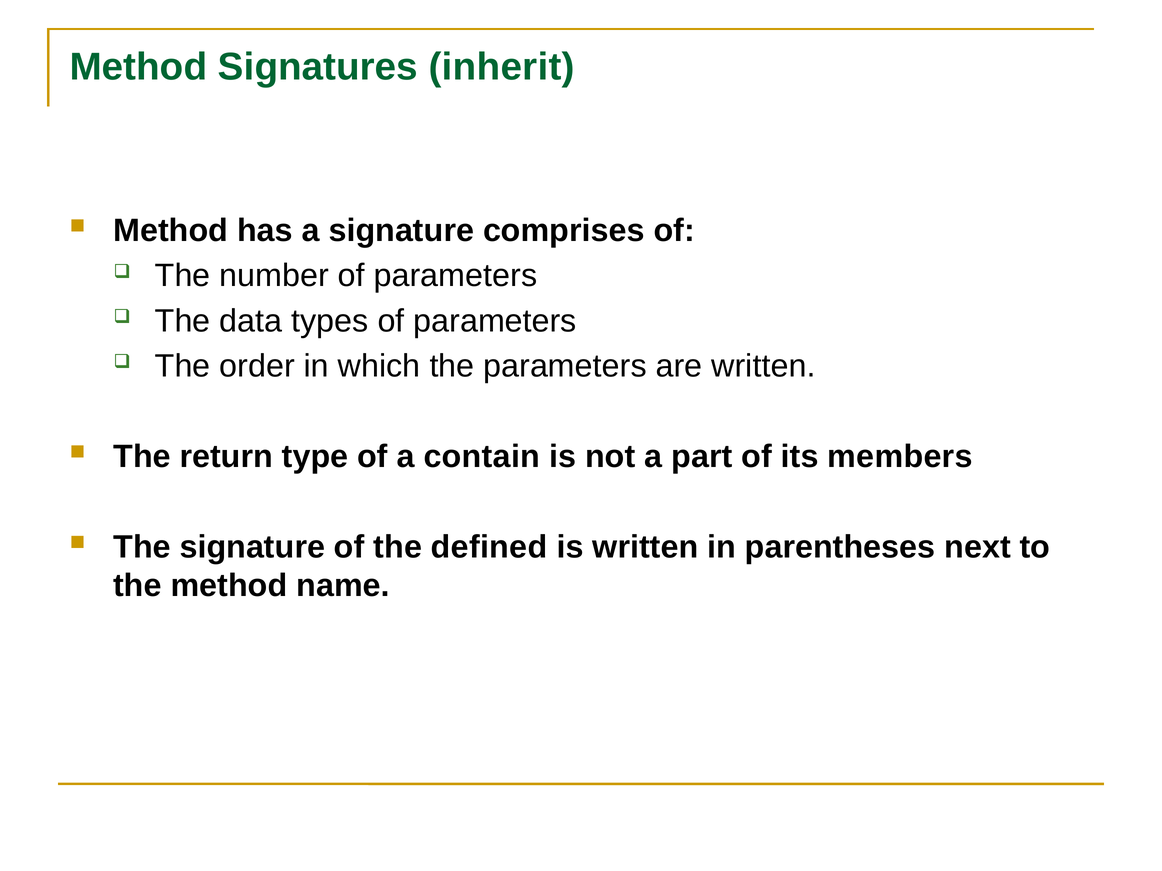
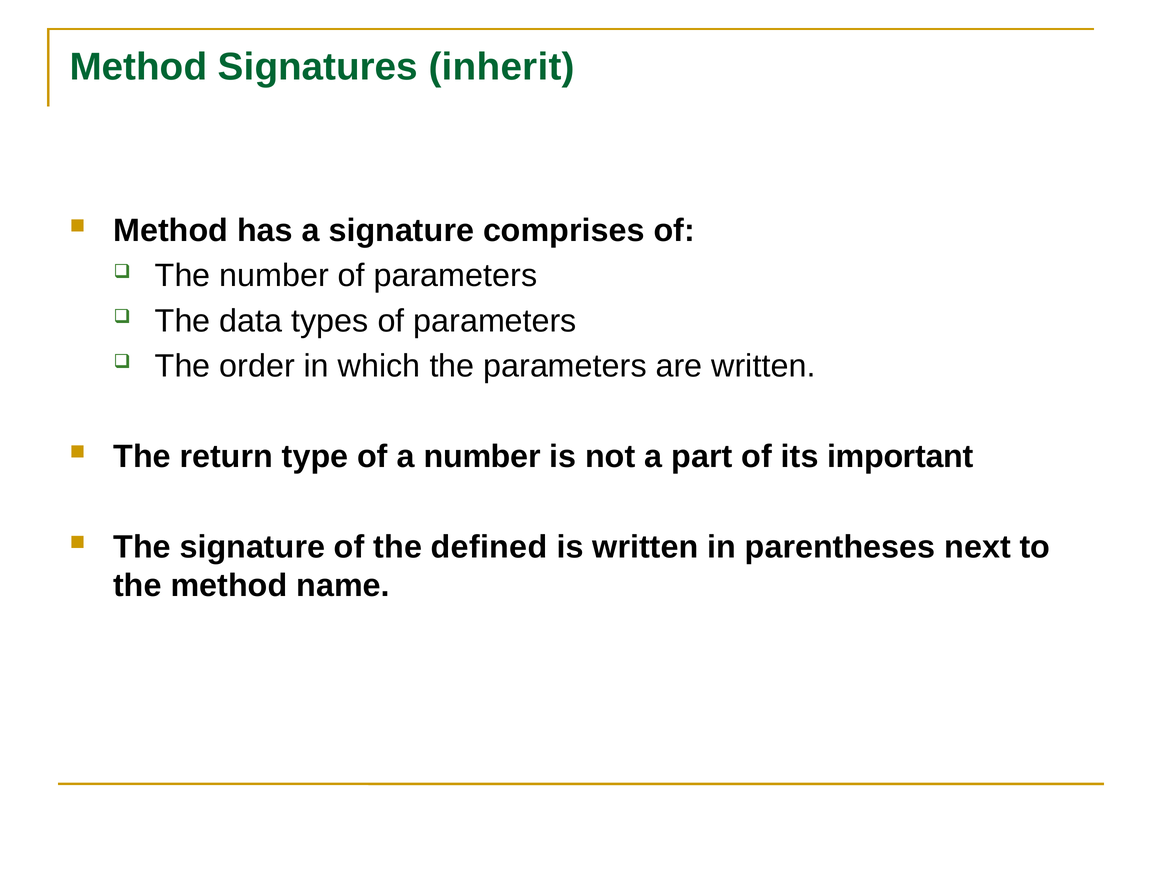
a contain: contain -> number
members: members -> important
